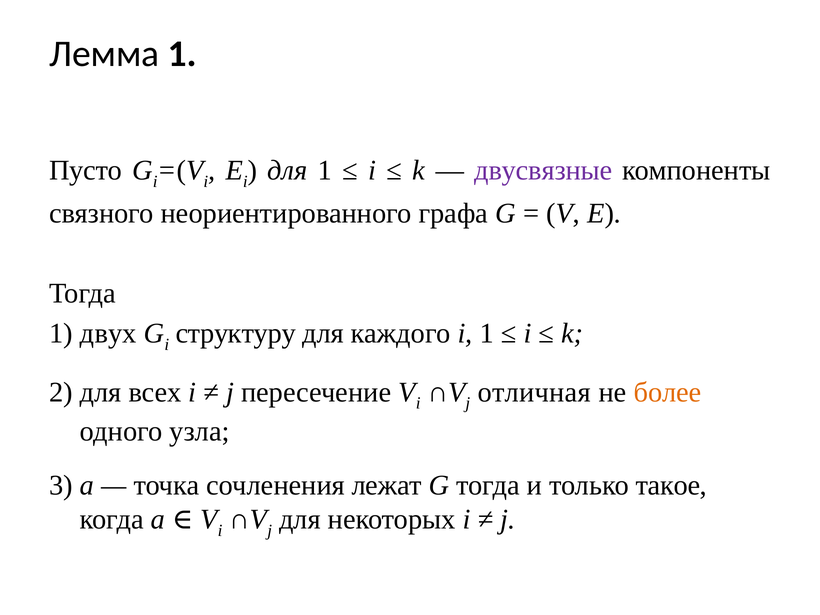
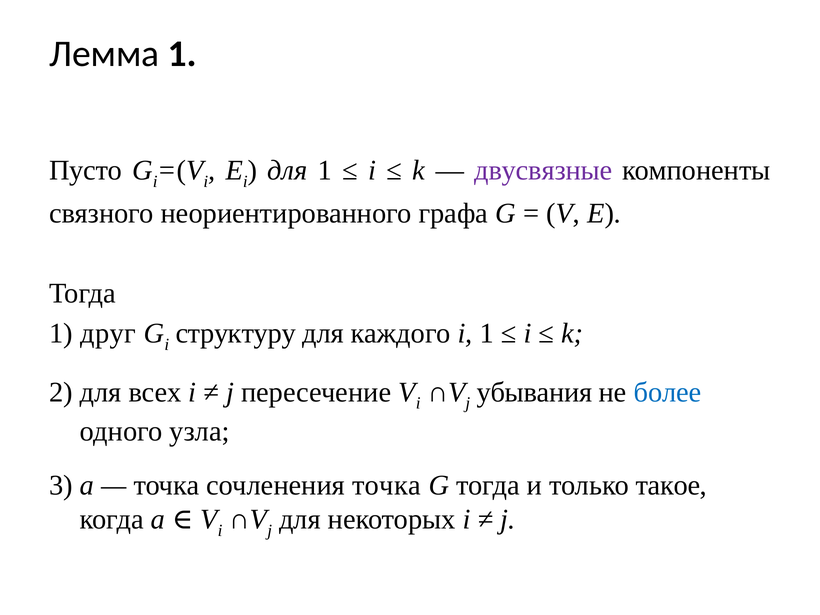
двух: двух -> друг
отличная: отличная -> убывания
более colour: orange -> blue
сочленения лежат: лежат -> точка
